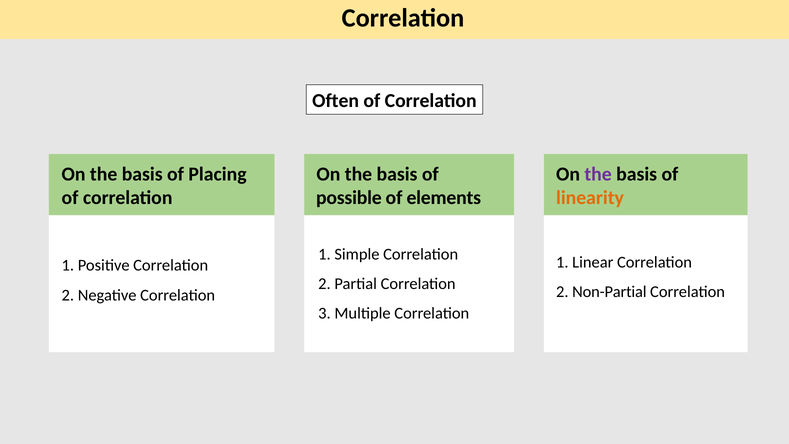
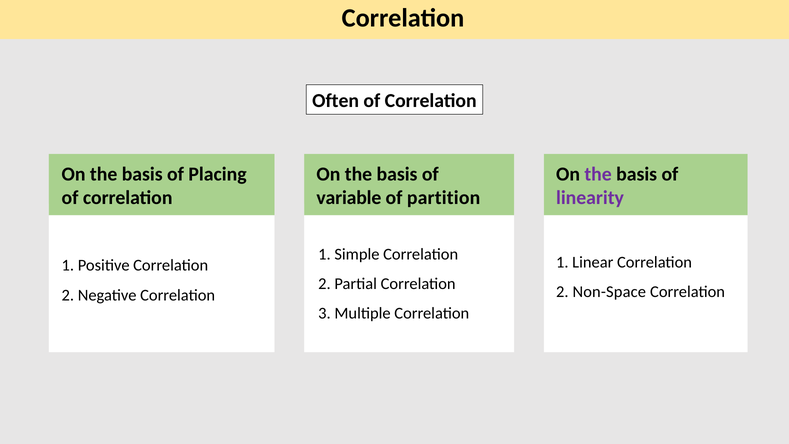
possible: possible -> variable
elements: elements -> partition
linearity colour: orange -> purple
Non-Partial: Non-Partial -> Non-Space
